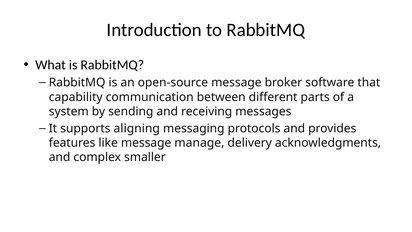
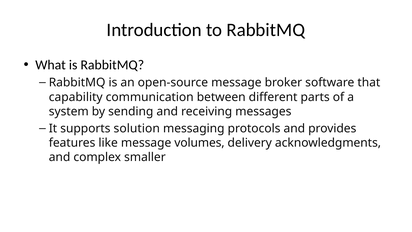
aligning: aligning -> solution
manage: manage -> volumes
